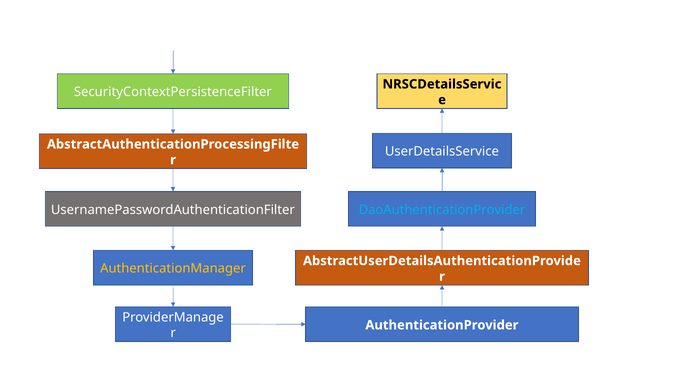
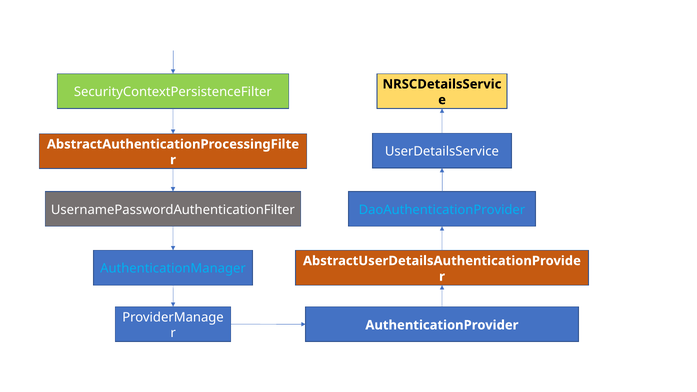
AuthenticationManager colour: yellow -> light blue
